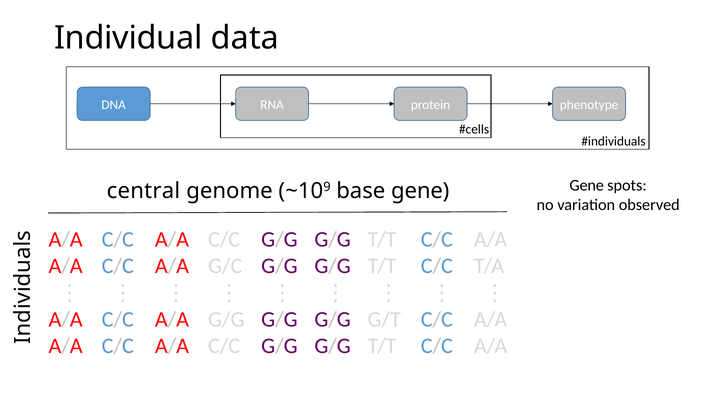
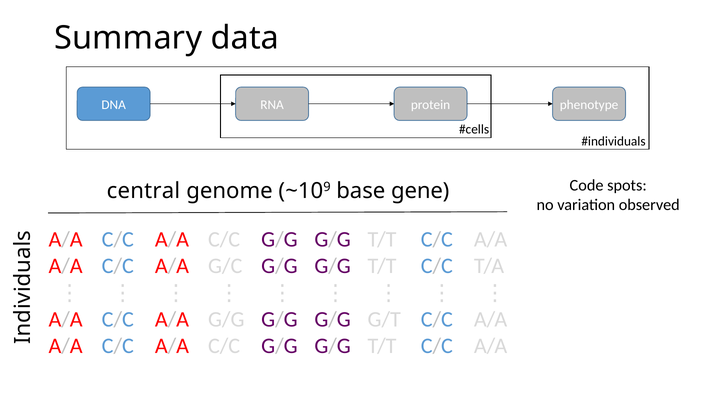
Individual: Individual -> Summary
Gene at (587, 186): Gene -> Code
